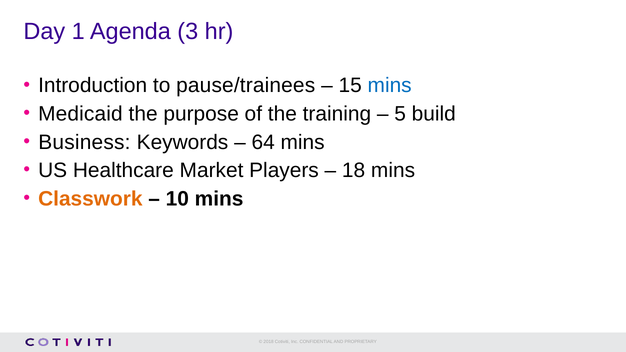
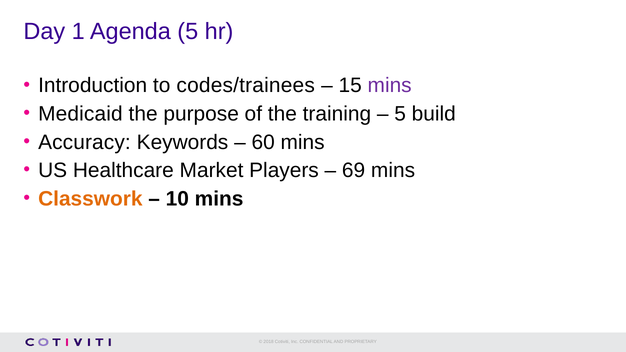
Agenda 3: 3 -> 5
pause/trainees: pause/trainees -> codes/trainees
mins at (390, 86) colour: blue -> purple
Business: Business -> Accuracy
64: 64 -> 60
18: 18 -> 69
